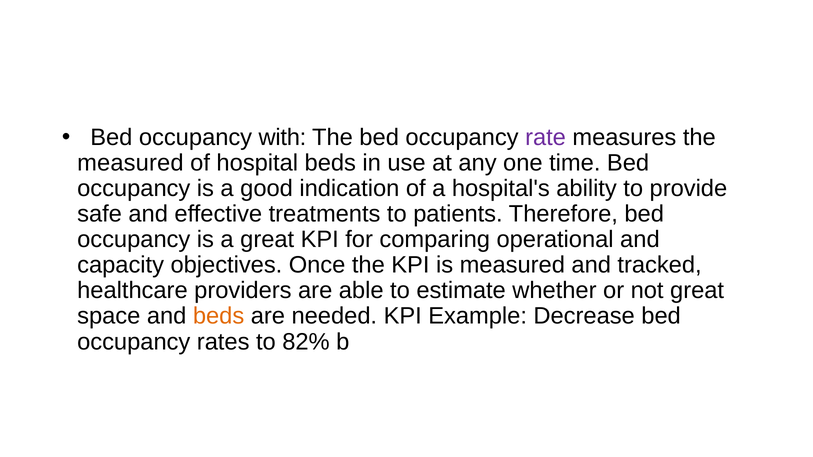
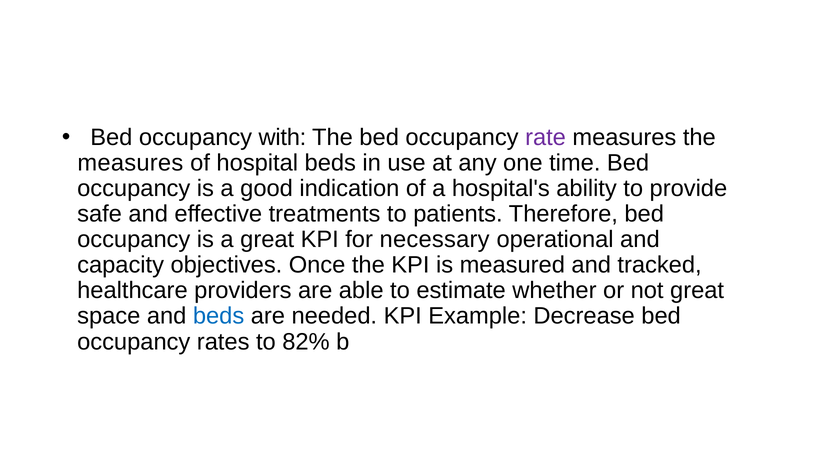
measured at (130, 163): measured -> measures
comparing: comparing -> necessary
beds at (219, 316) colour: orange -> blue
